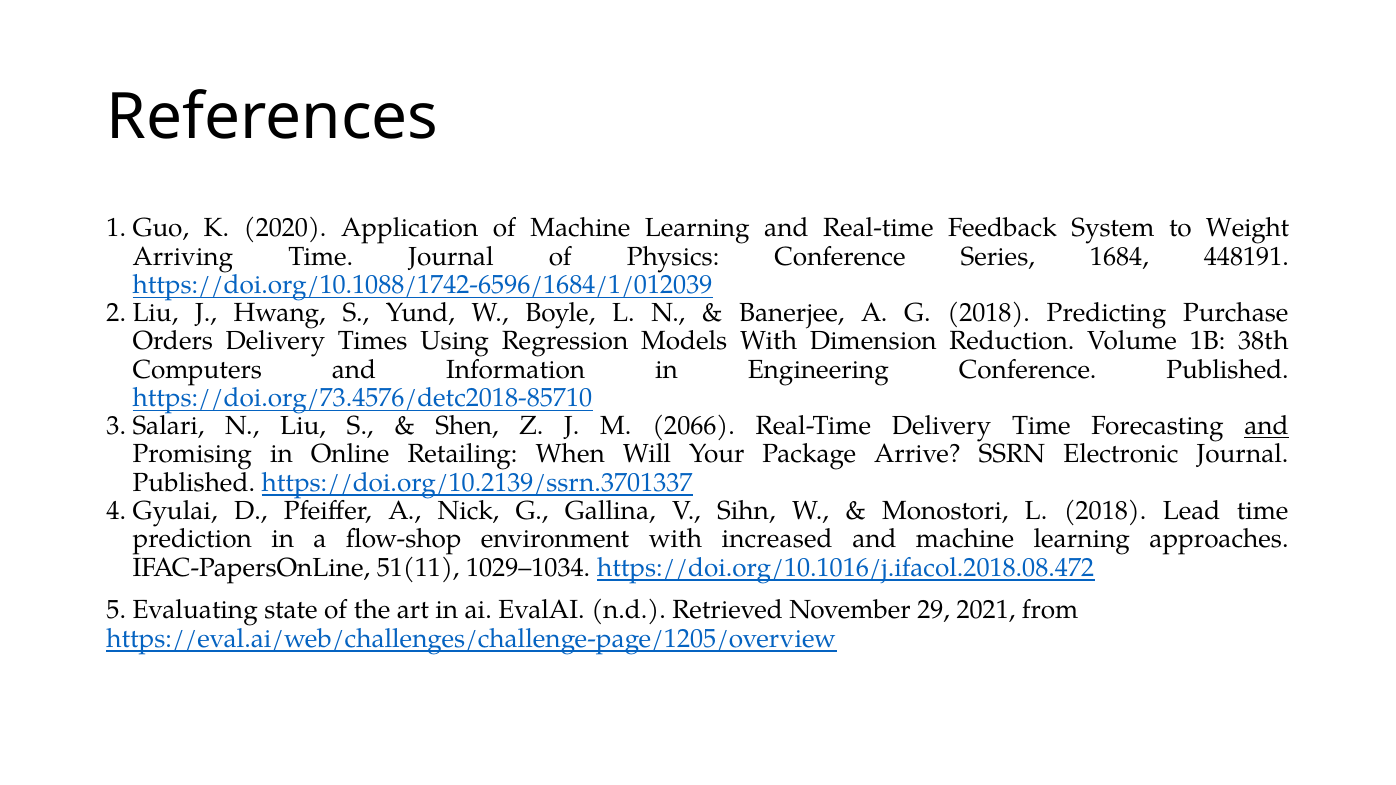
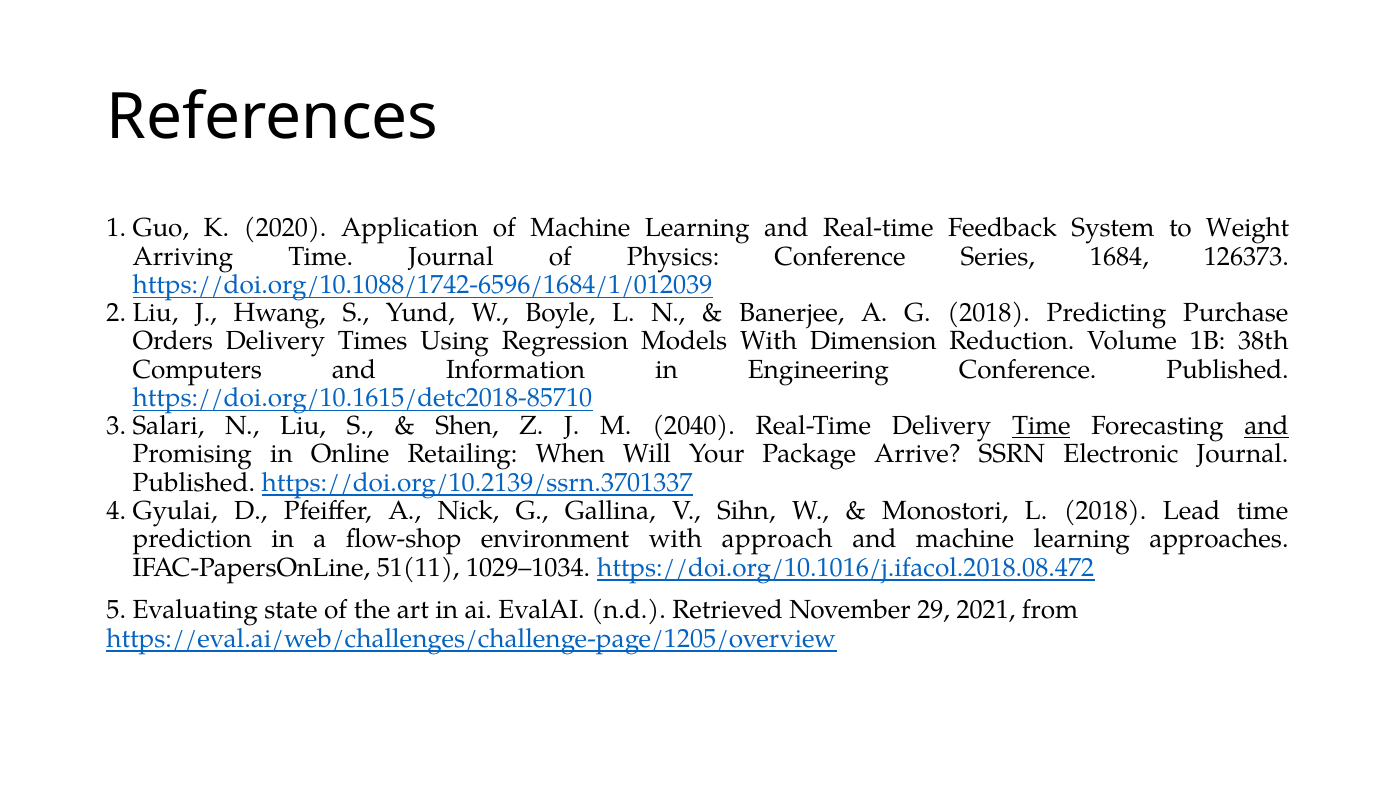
448191: 448191 -> 126373
https://doi.org/73.4576/detc2018-85710: https://doi.org/73.4576/detc2018-85710 -> https://doi.org/10.1615/detc2018-85710
2066: 2066 -> 2040
Time at (1041, 426) underline: none -> present
increased: increased -> approach
